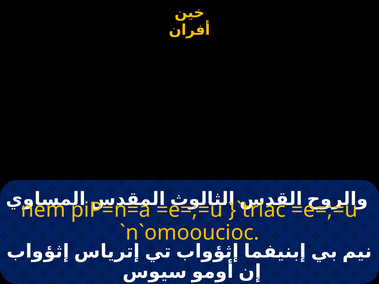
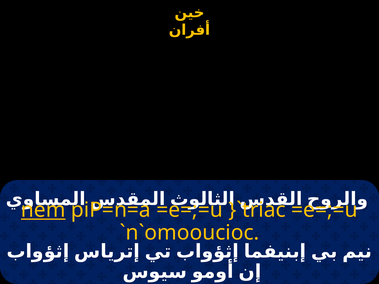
nem underline: none -> present
